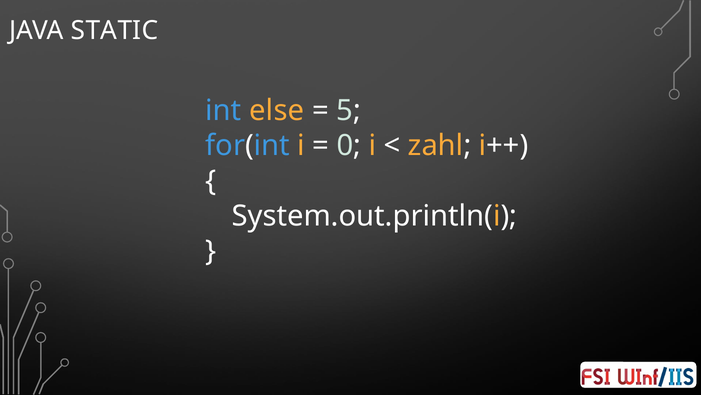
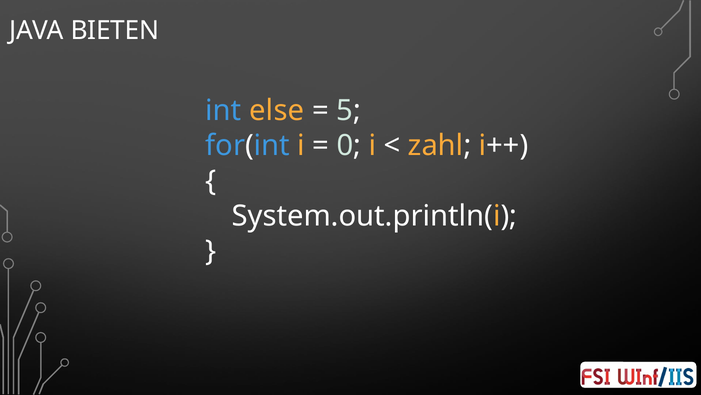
STATIC: STATIC -> BIETEN
